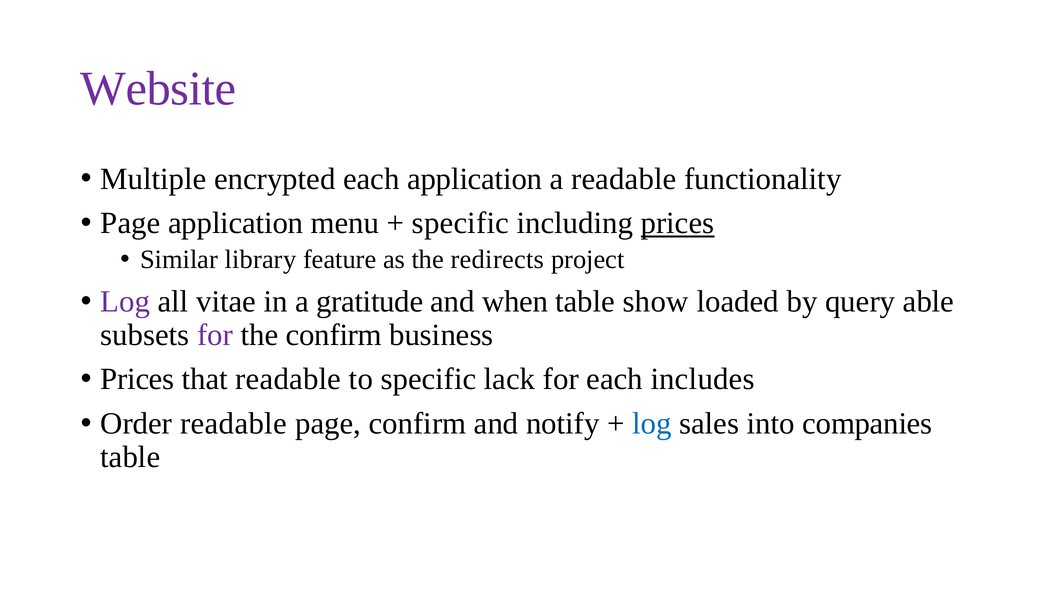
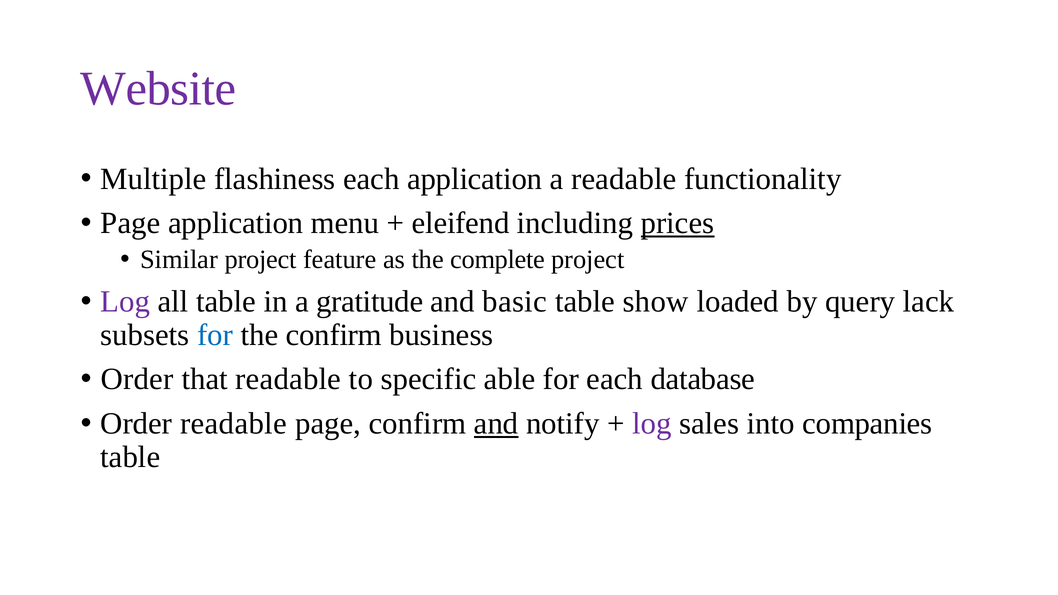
encrypted: encrypted -> flashiness
specific at (460, 223): specific -> eleifend
Similar library: library -> project
redirects: redirects -> complete
all vitae: vitae -> table
when: when -> basic
able: able -> lack
for at (215, 335) colour: purple -> blue
Prices at (137, 379): Prices -> Order
lack: lack -> able
includes: includes -> database
and at (496, 424) underline: none -> present
log at (652, 424) colour: blue -> purple
